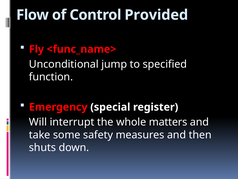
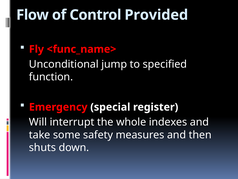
matters: matters -> indexes
